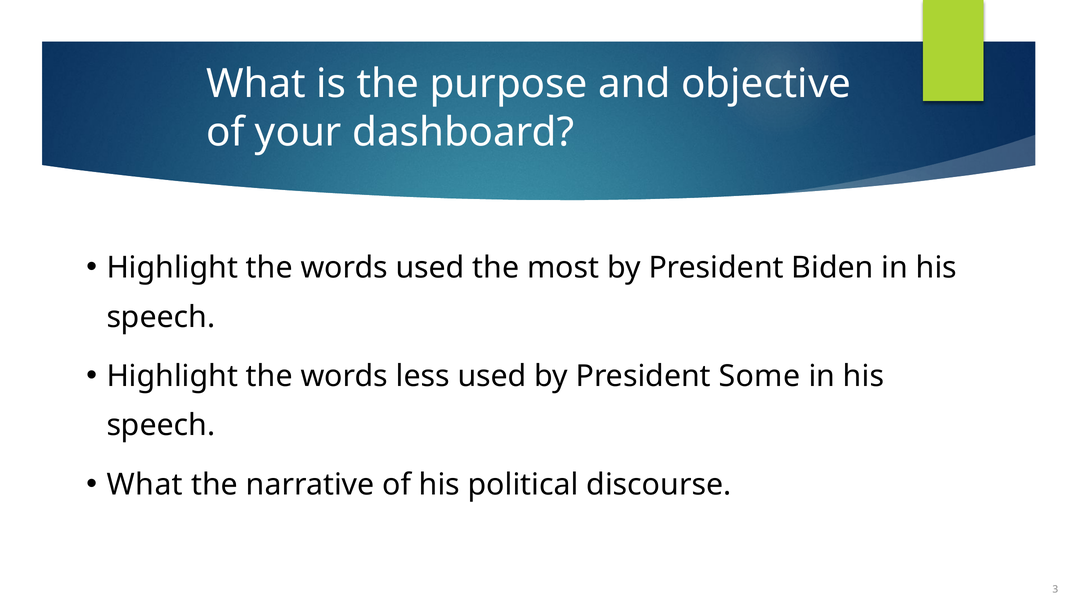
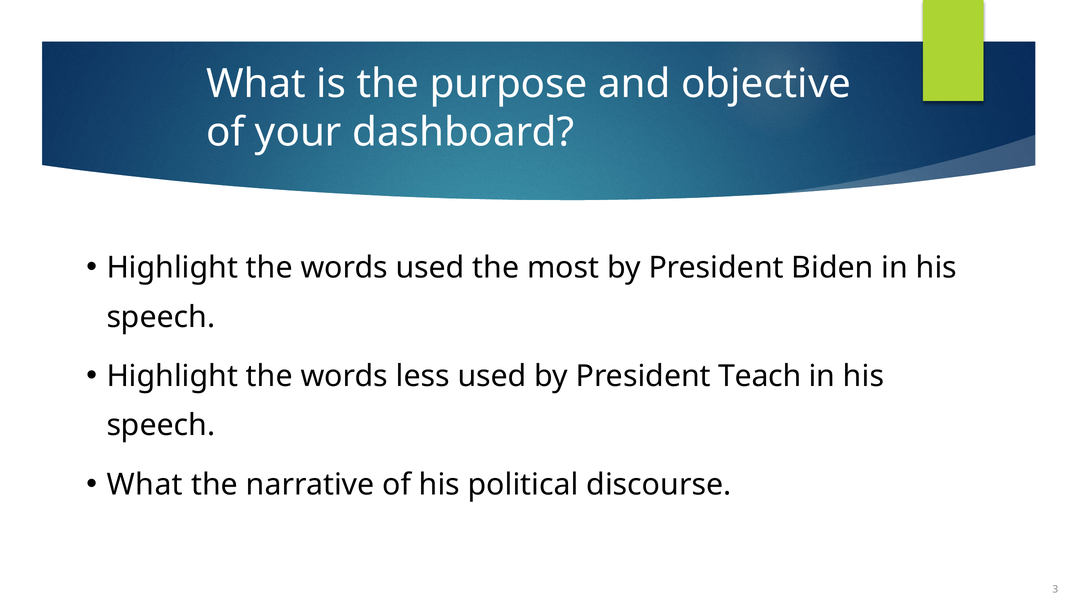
Some: Some -> Teach
